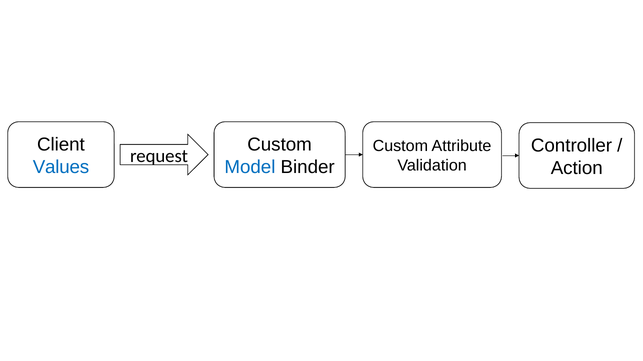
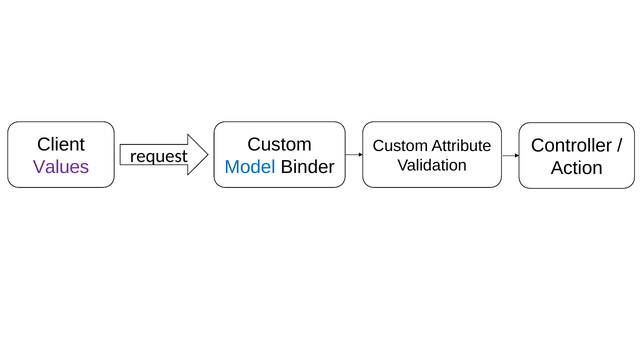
Values colour: blue -> purple
